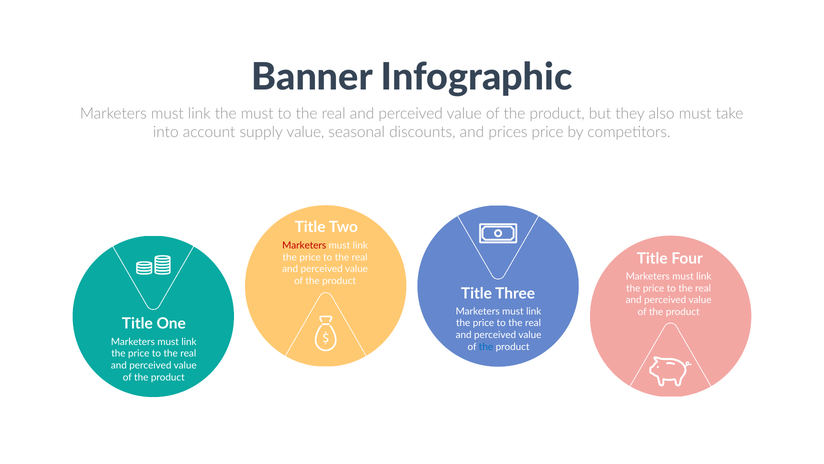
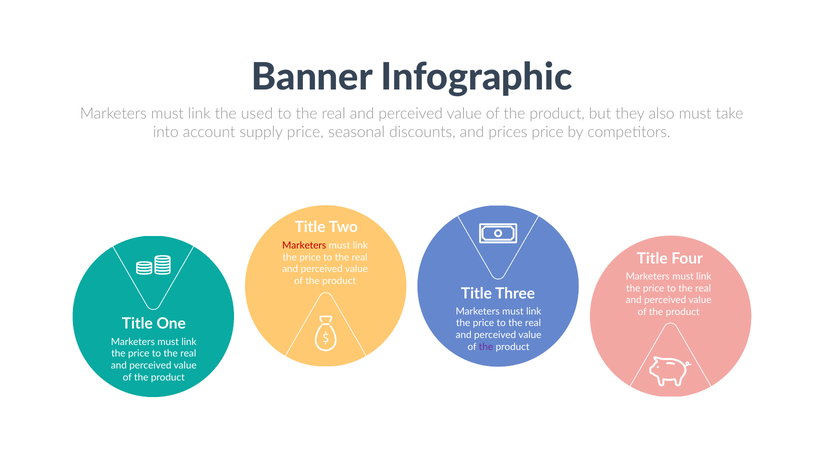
the must: must -> used
supply value: value -> price
the at (486, 347) colour: blue -> purple
